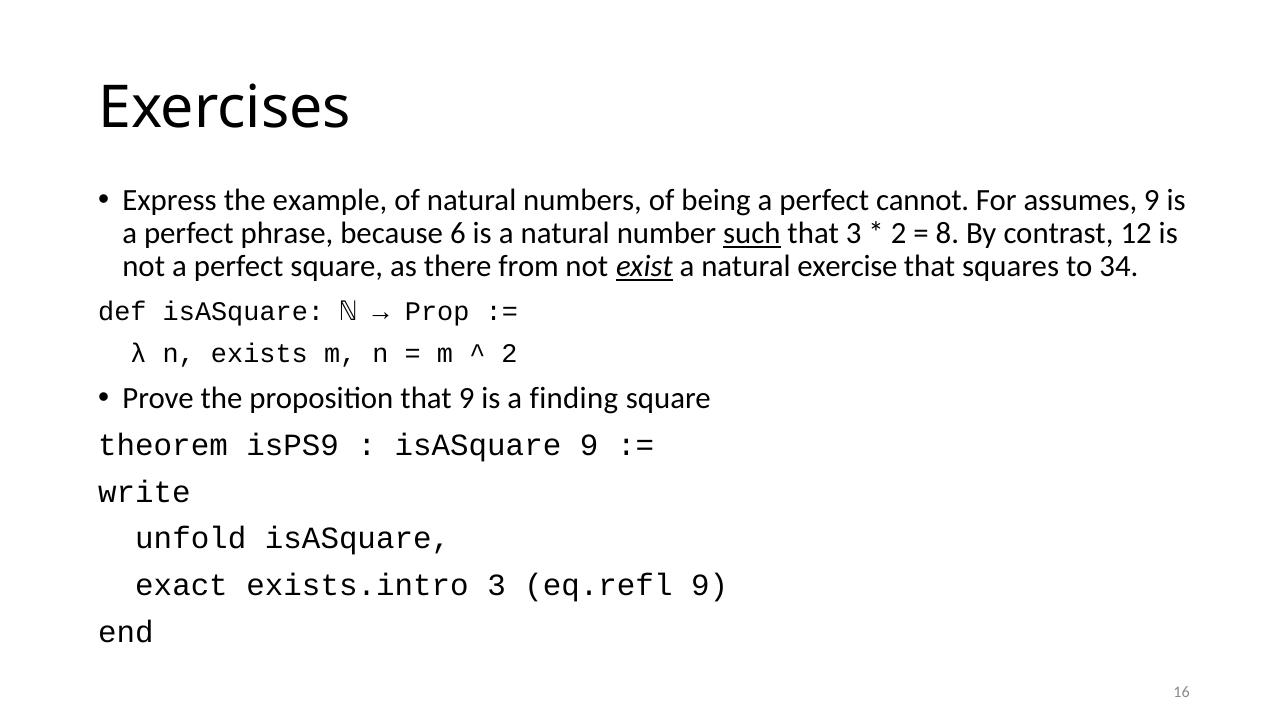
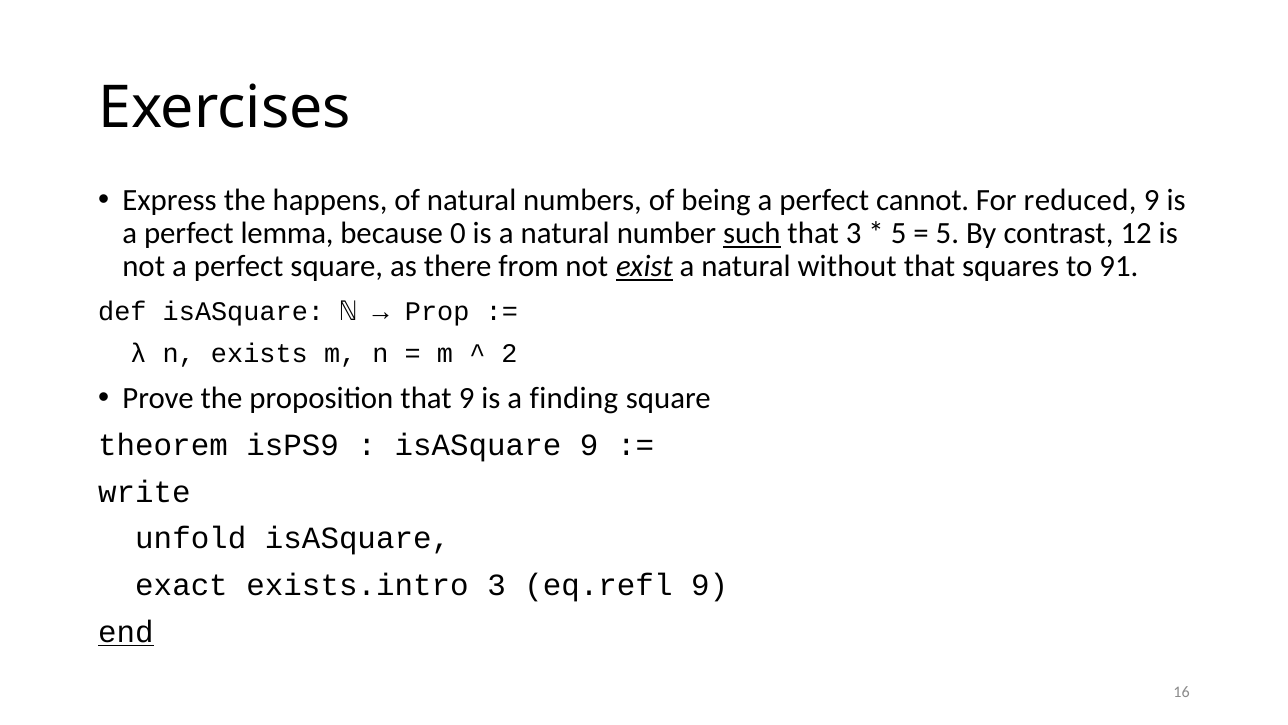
example: example -> happens
assumes: assumes -> reduced
phrase: phrase -> lemma
6: 6 -> 0
2 at (899, 233): 2 -> 5
8 at (947, 233): 8 -> 5
exercise: exercise -> without
34: 34 -> 91
end underline: none -> present
